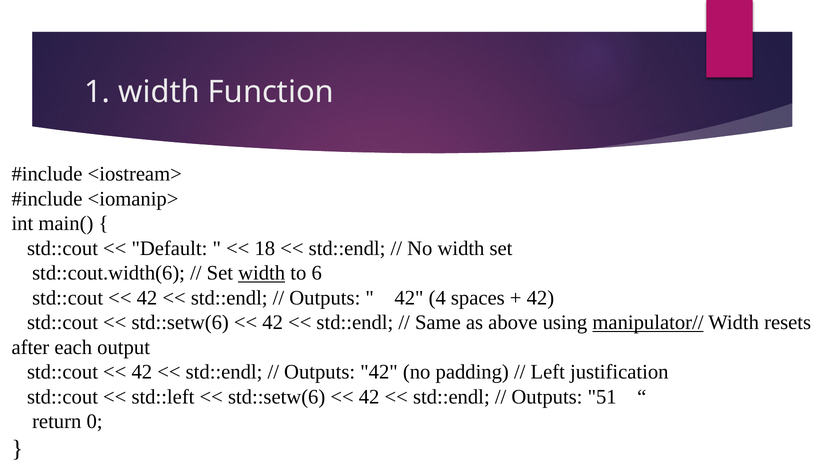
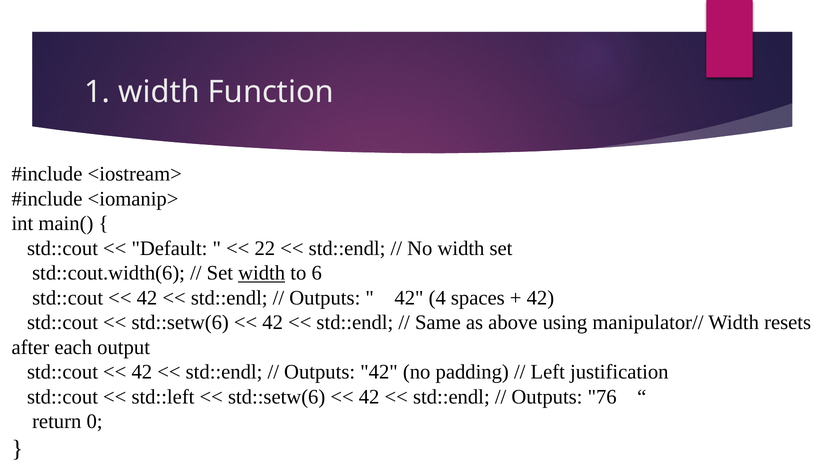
18: 18 -> 22
manipulator// underline: present -> none
51: 51 -> 76
